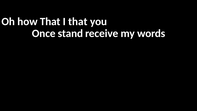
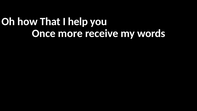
I that: that -> help
stand: stand -> more
